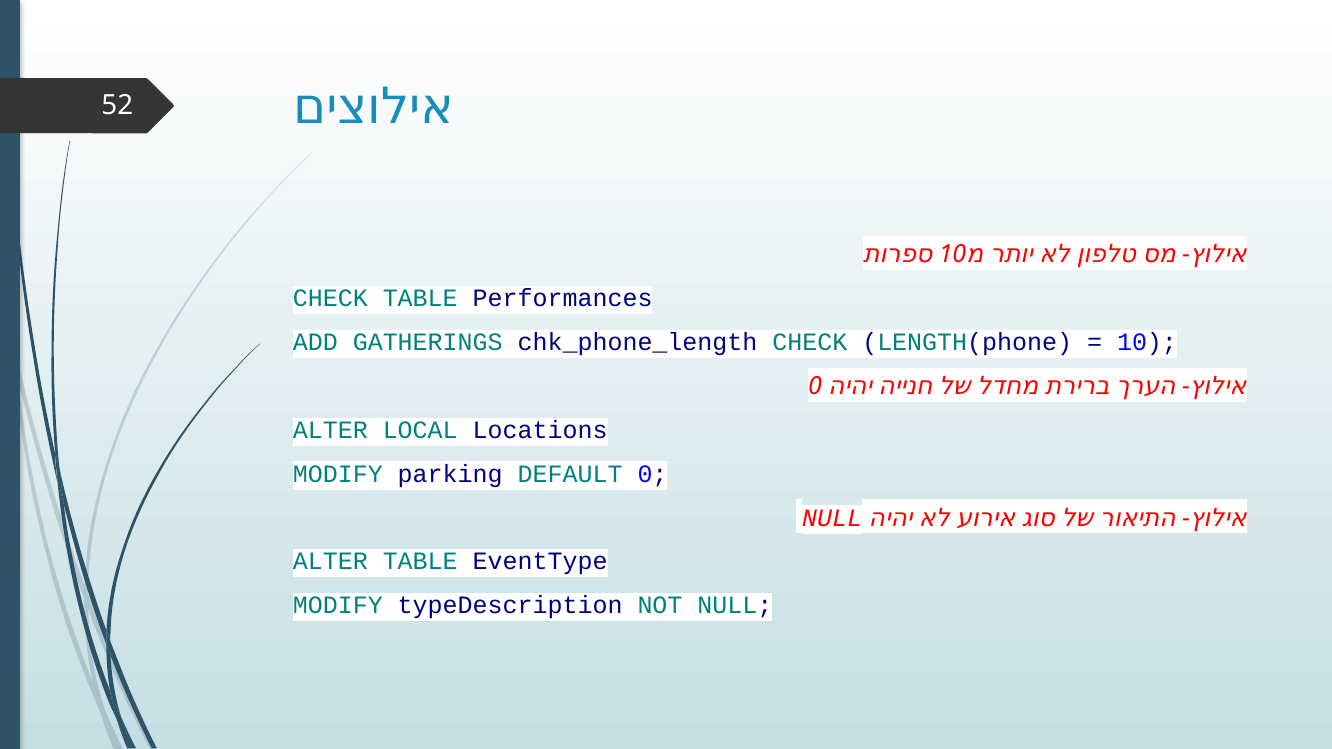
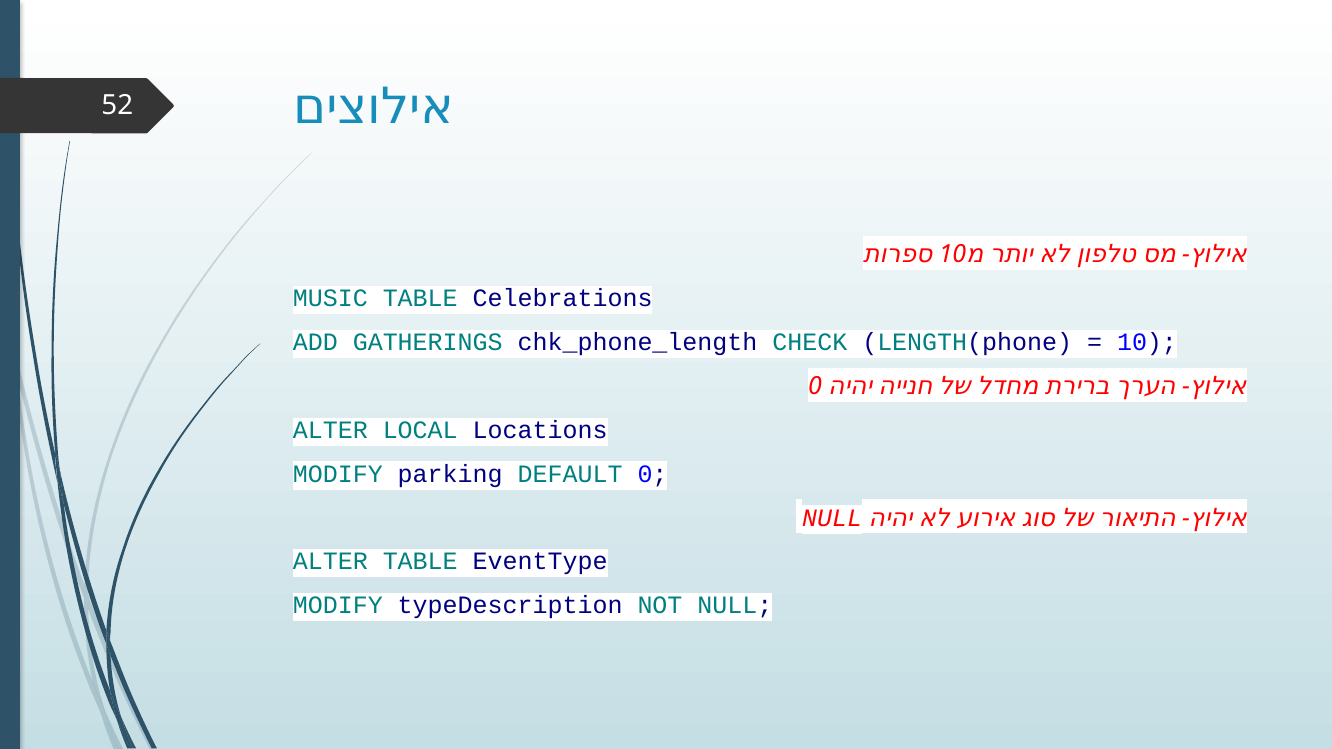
CHECK at (330, 299): CHECK -> MUSIC
Performances: Performances -> Celebrations
